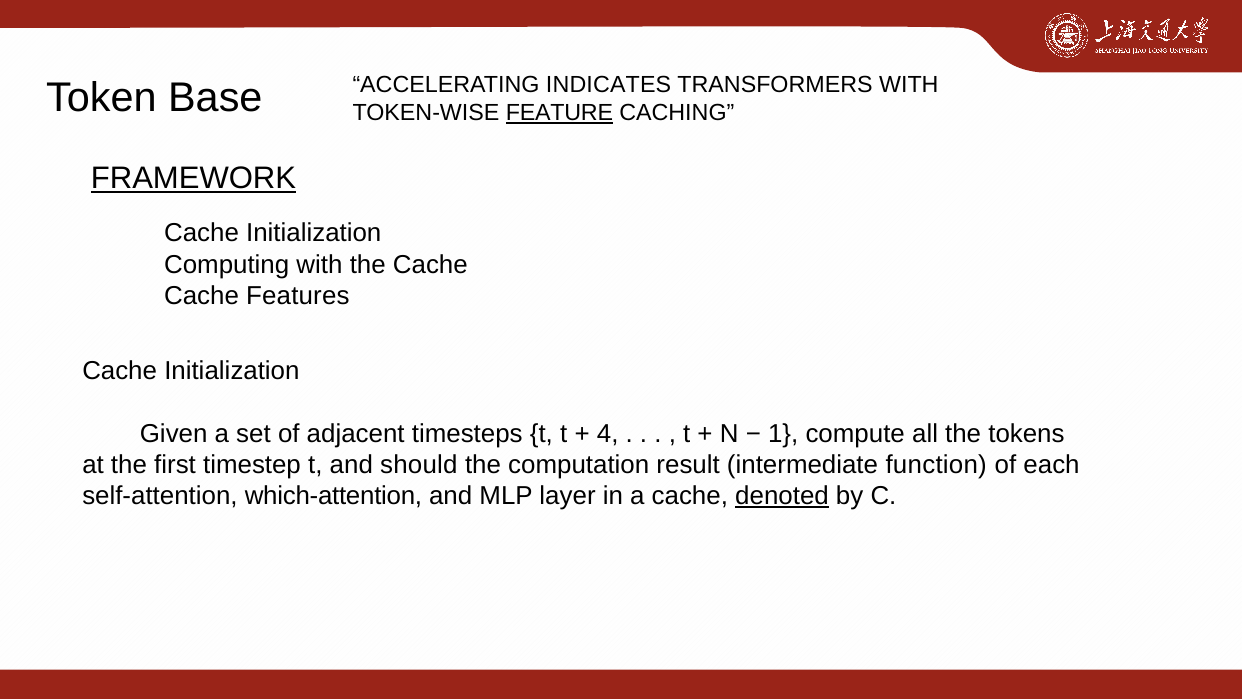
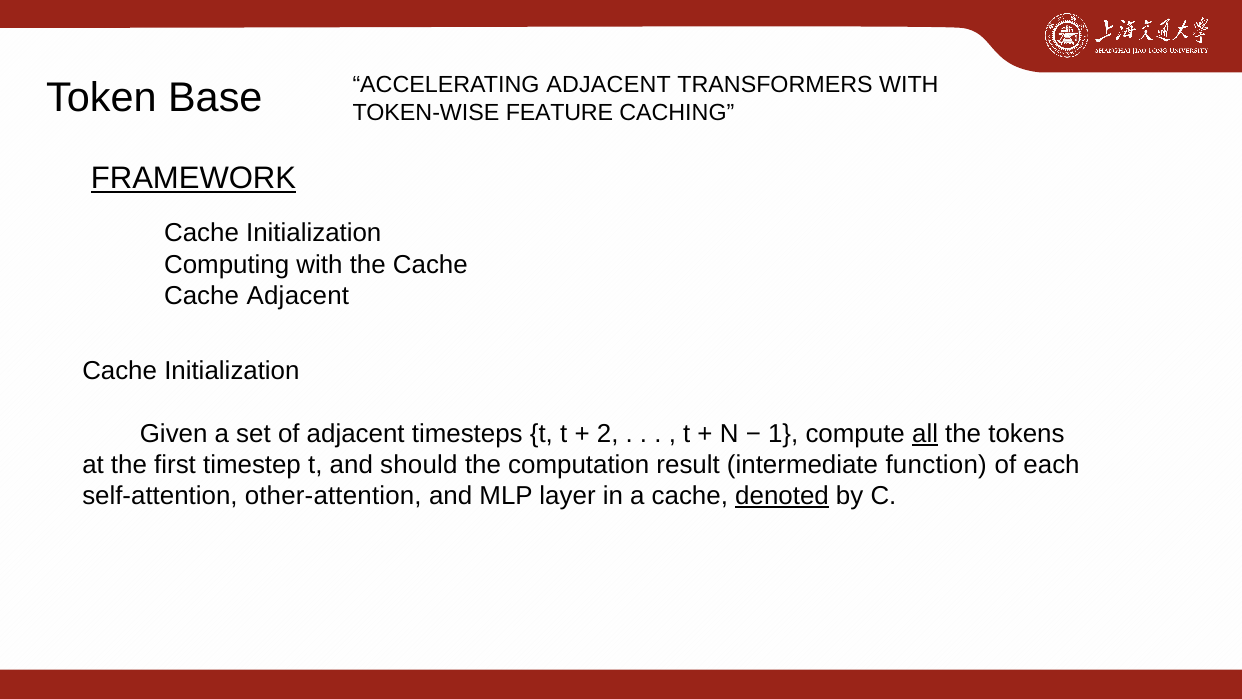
ACCELERATING INDICATES: INDICATES -> ADJACENT
FEATURE underline: present -> none
Cache Features: Features -> Adjacent
4: 4 -> 2
all underline: none -> present
which-attention: which-attention -> other-attention
